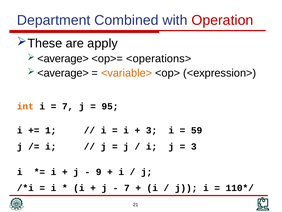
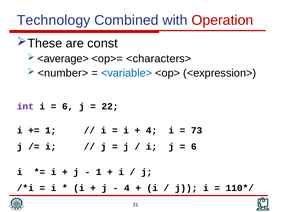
Department: Department -> Technology
apply: apply -> const
<operations>: <operations> -> <characters>
<average> at (63, 73): <average> -> <number>
<variable> colour: orange -> blue
int colour: orange -> purple
7 at (68, 106): 7 -> 6
95: 95 -> 22
3 at (152, 130): 3 -> 4
59: 59 -> 73
3 at (194, 146): 3 -> 6
9 at (99, 172): 9 -> 1
7 at (127, 188): 7 -> 4
